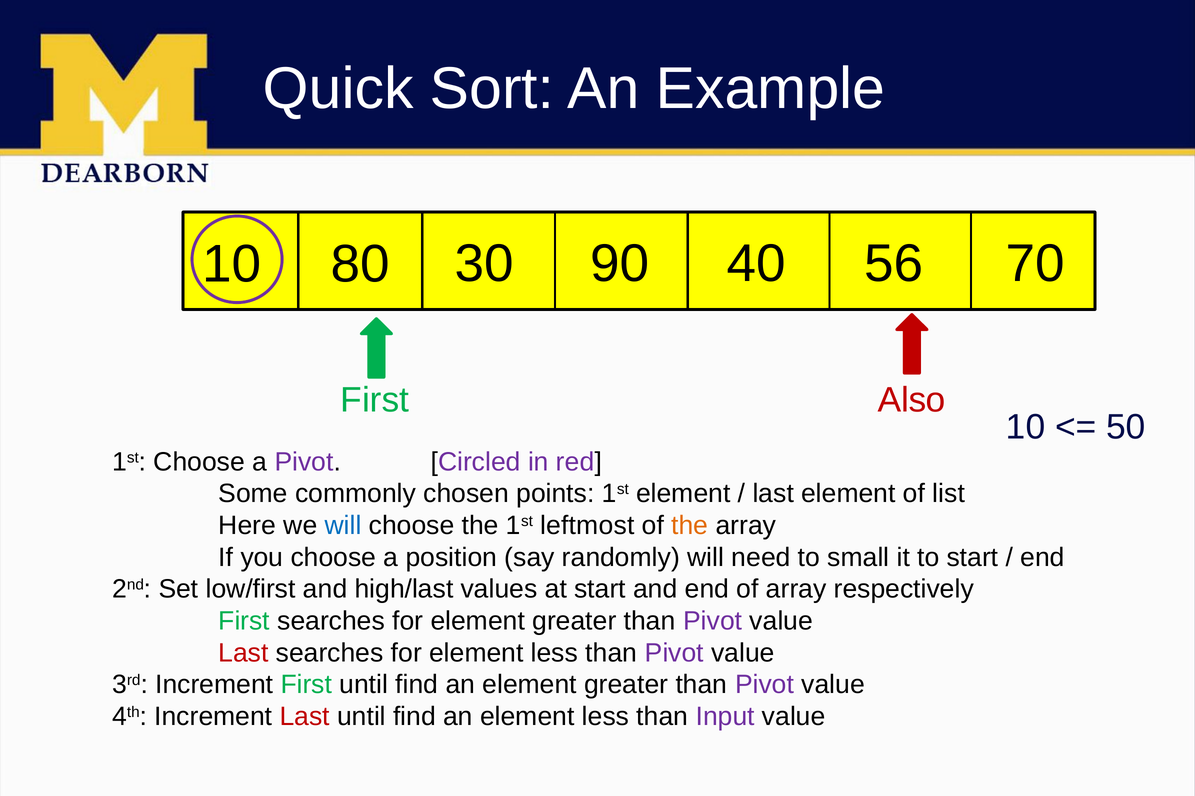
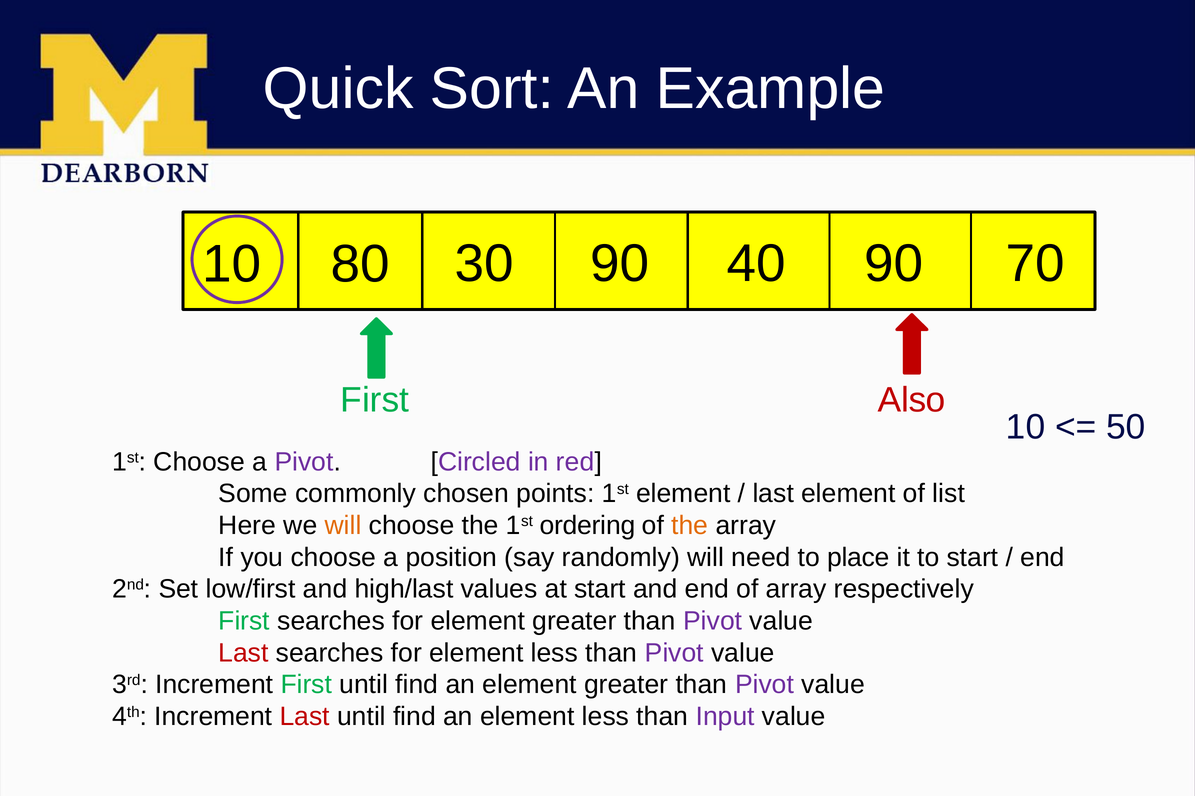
90 56: 56 -> 90
will at (343, 526) colour: blue -> orange
leftmost: leftmost -> ordering
small: small -> place
